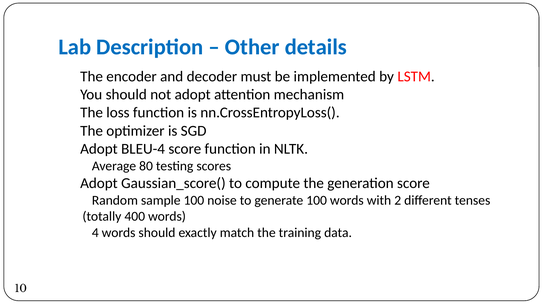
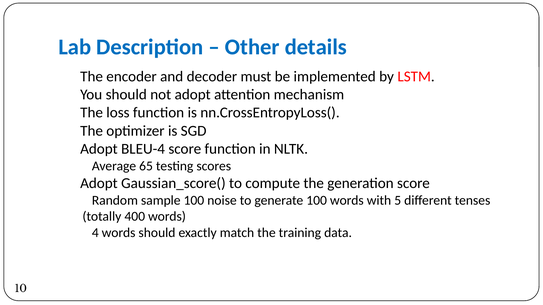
80: 80 -> 65
2: 2 -> 5
